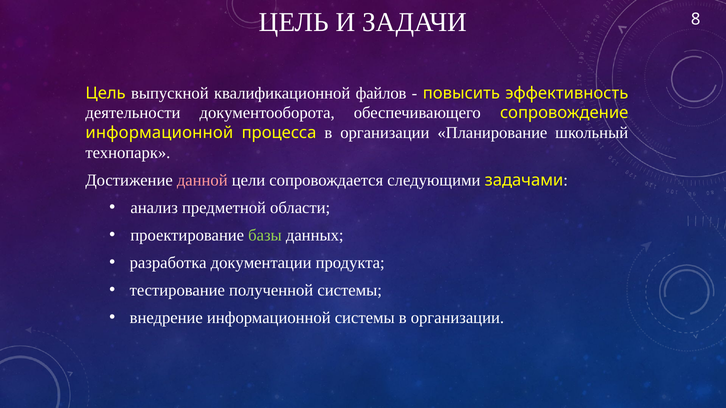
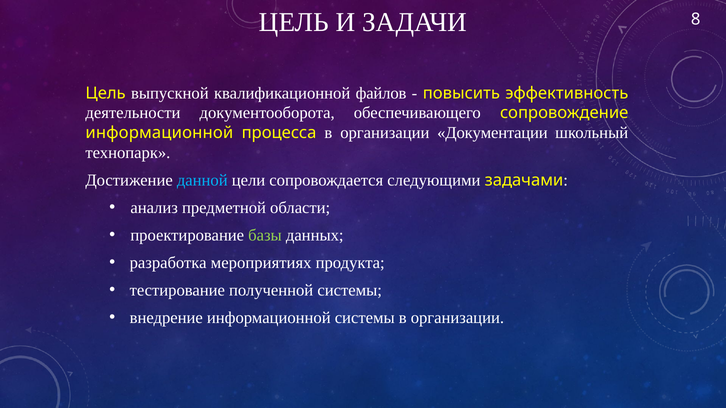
Планирование: Планирование -> Документации
данной colour: pink -> light blue
документации: документации -> мероприятиях
